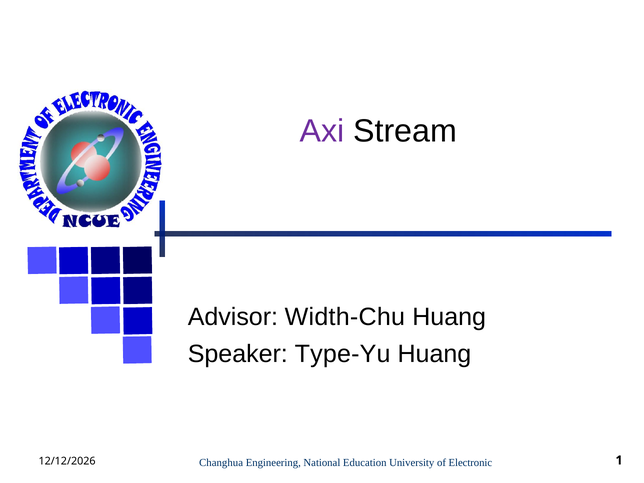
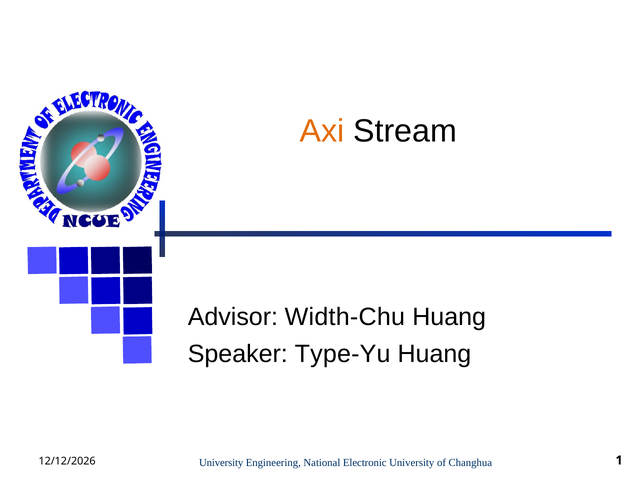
Axi colour: purple -> orange
Changhua at (221, 463): Changhua -> University
Education: Education -> Electronic
Electronic: Electronic -> Changhua
